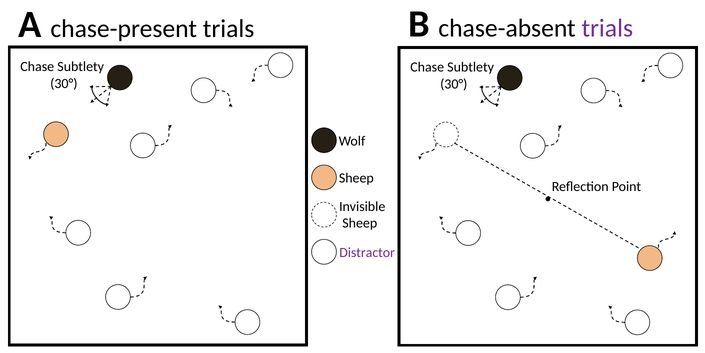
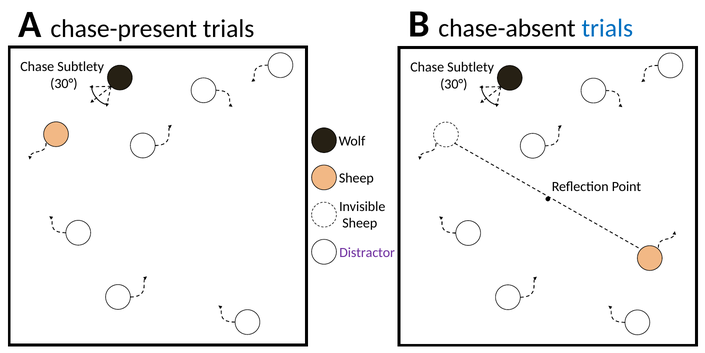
trials at (607, 28) colour: purple -> blue
